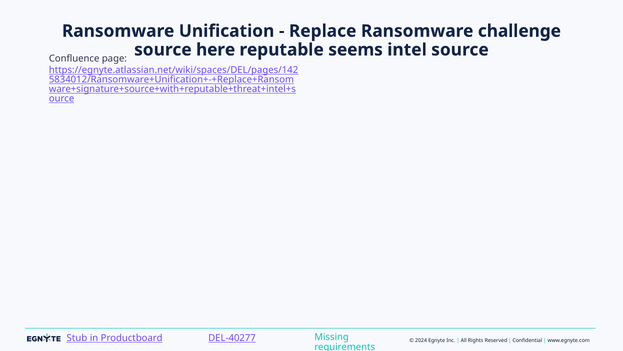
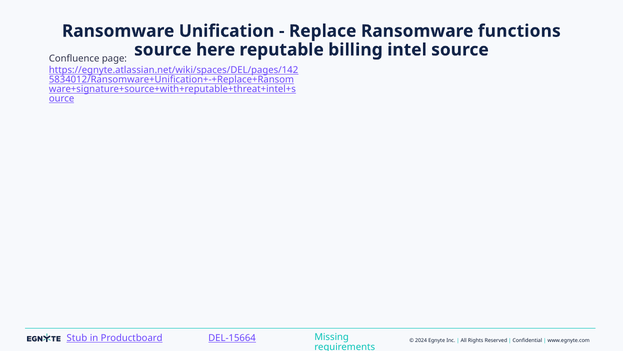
challenge: challenge -> functions
seems: seems -> billing
DEL-40277: DEL-40277 -> DEL-15664
